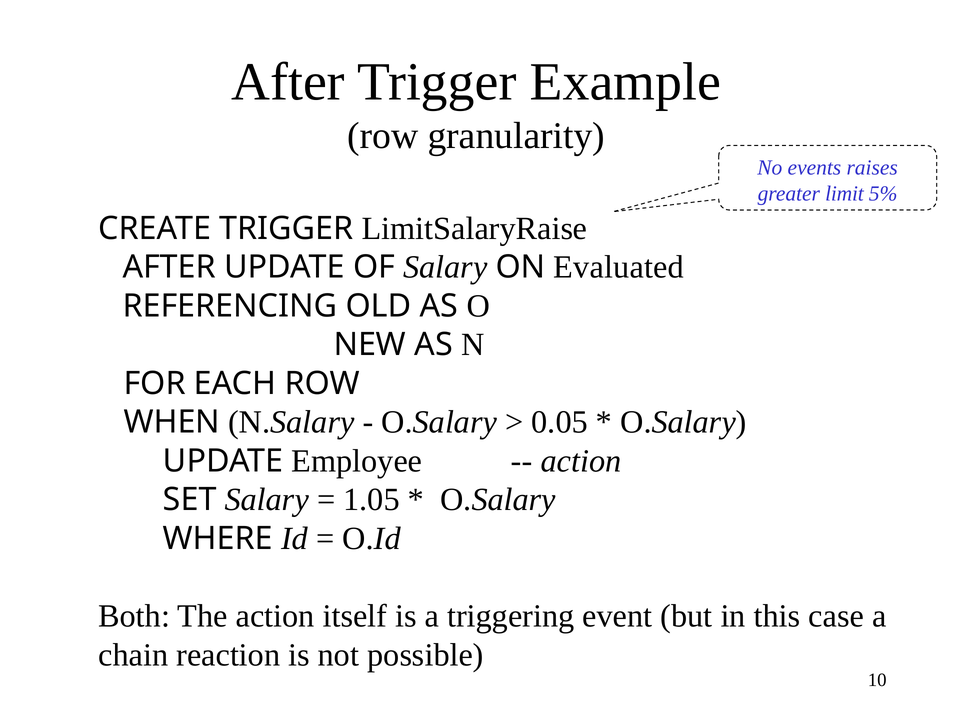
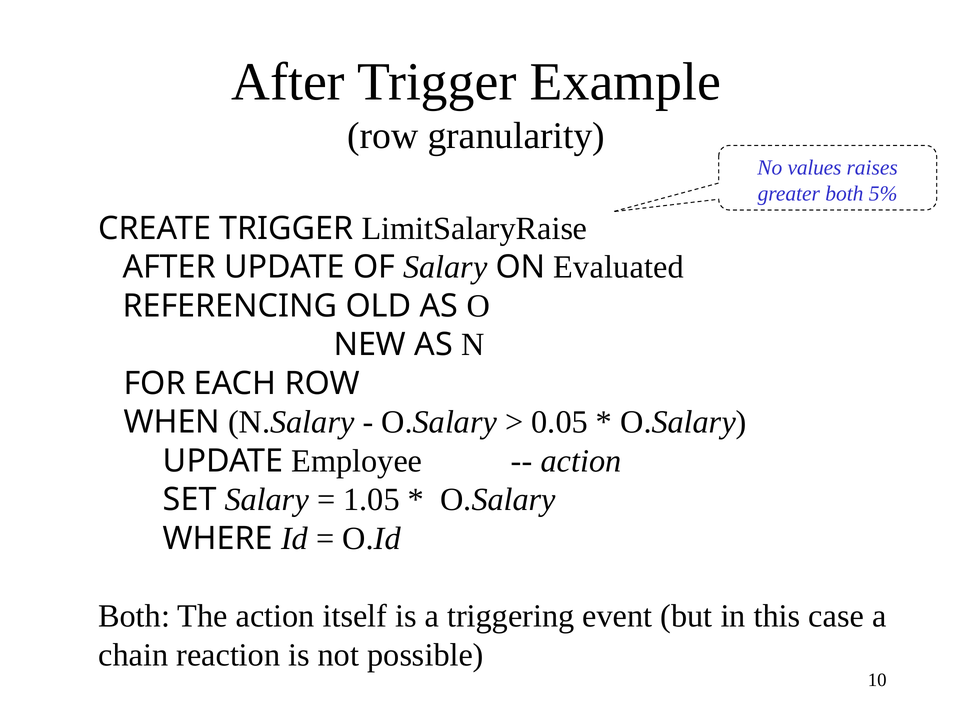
events: events -> values
greater limit: limit -> both
